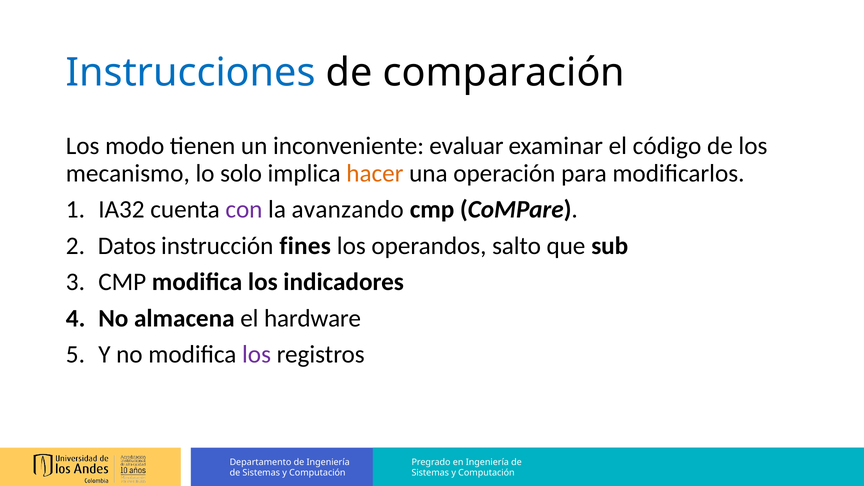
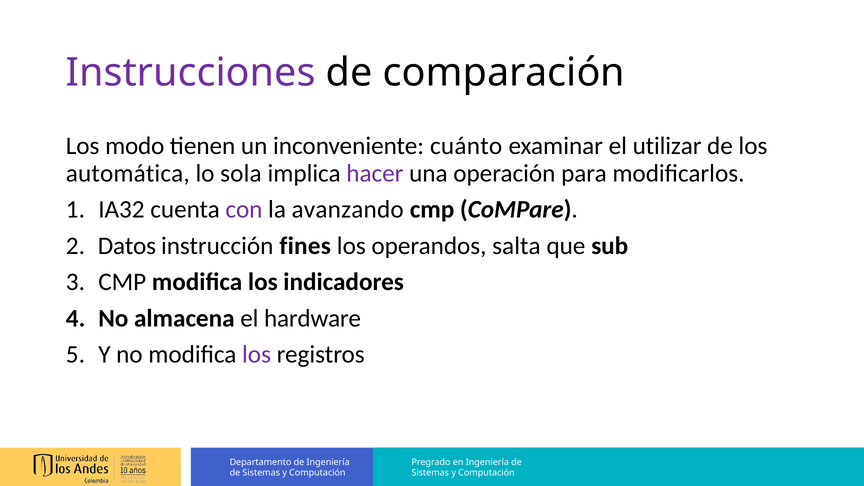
Instrucciones colour: blue -> purple
evaluar: evaluar -> cuánto
código: código -> utilizar
mecanismo: mecanismo -> automática
solo: solo -> sola
hacer colour: orange -> purple
salto: salto -> salta
